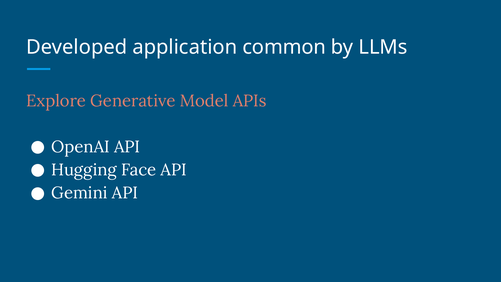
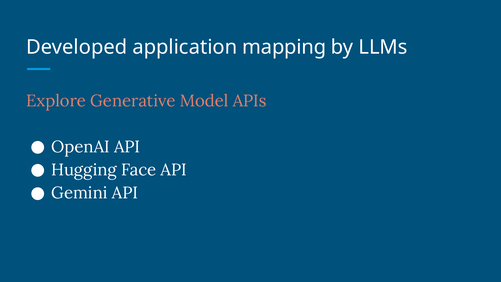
common: common -> mapping
